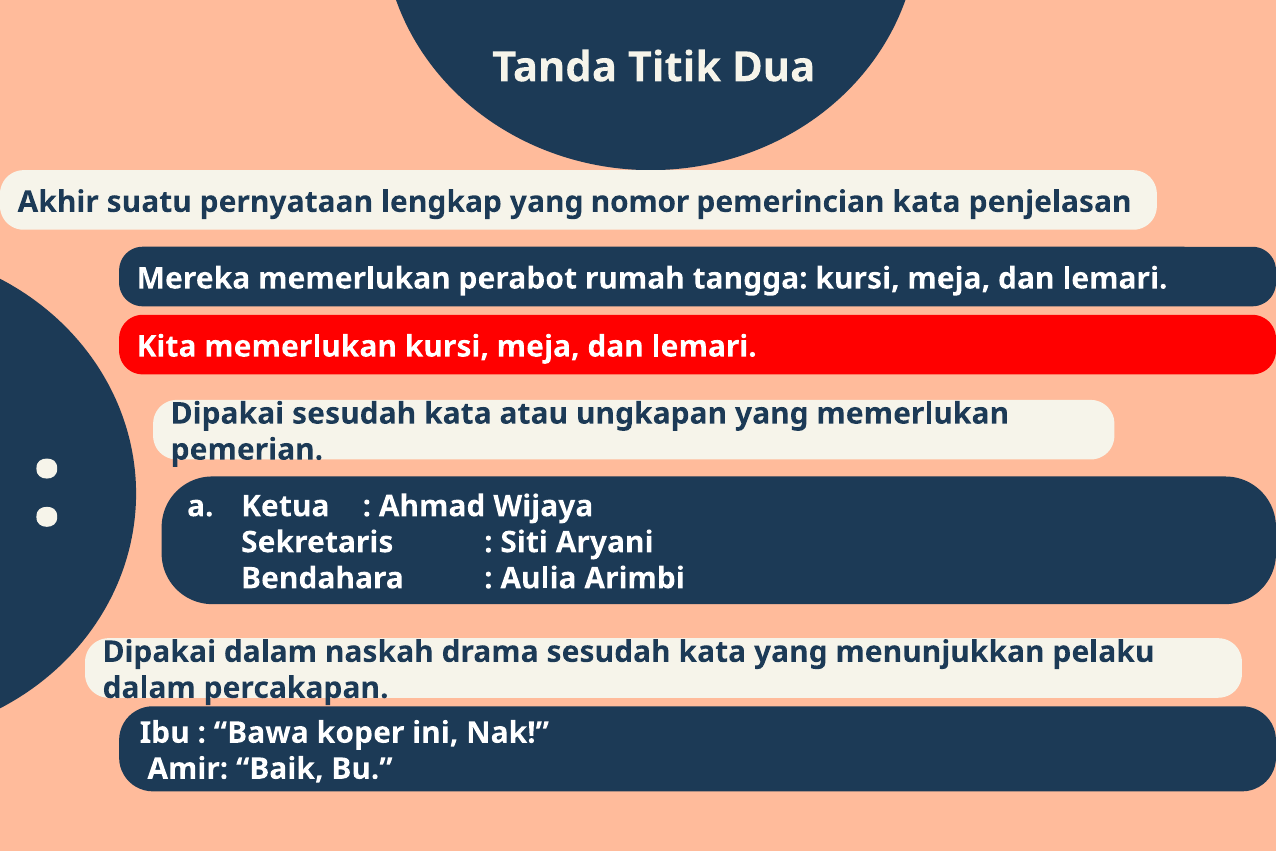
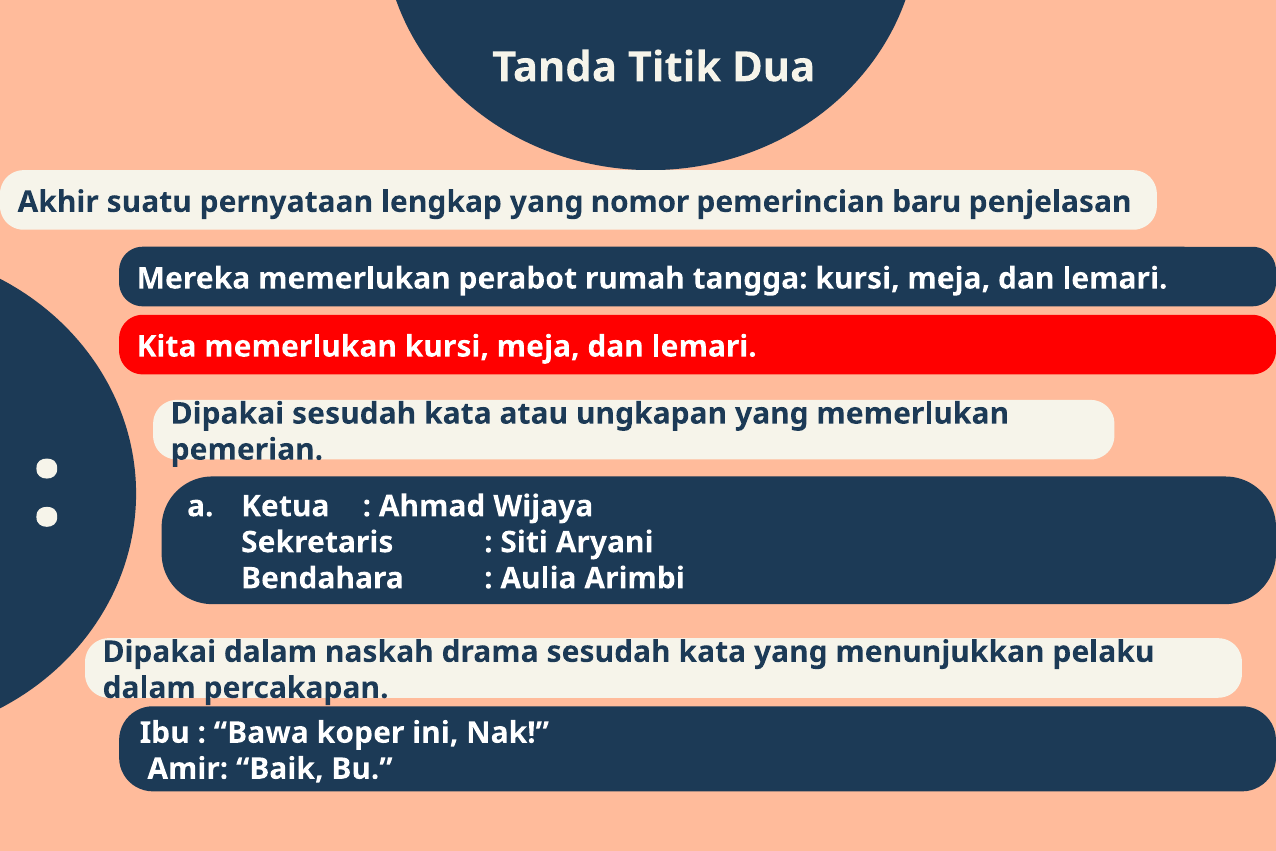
pemerincian kata: kata -> baru
